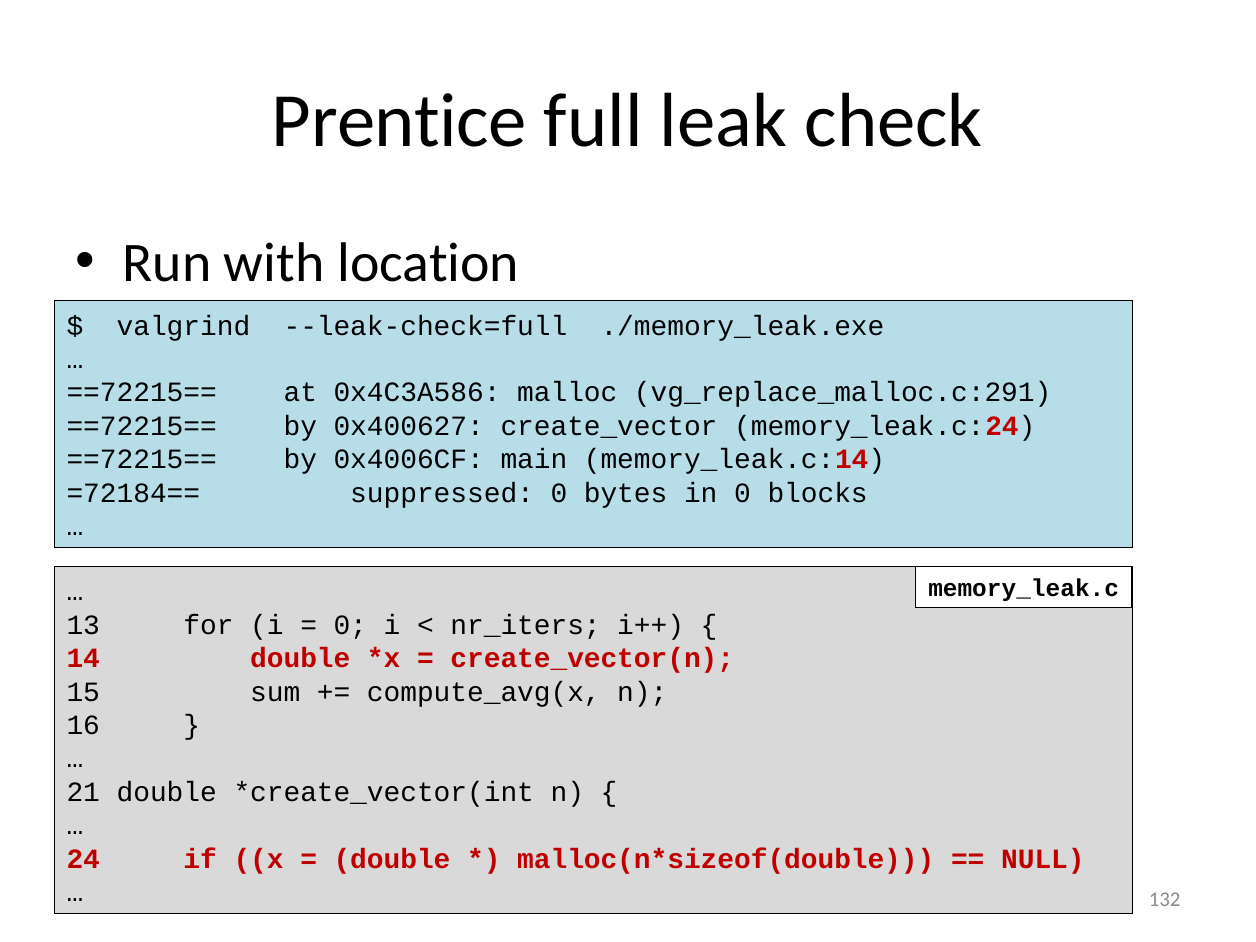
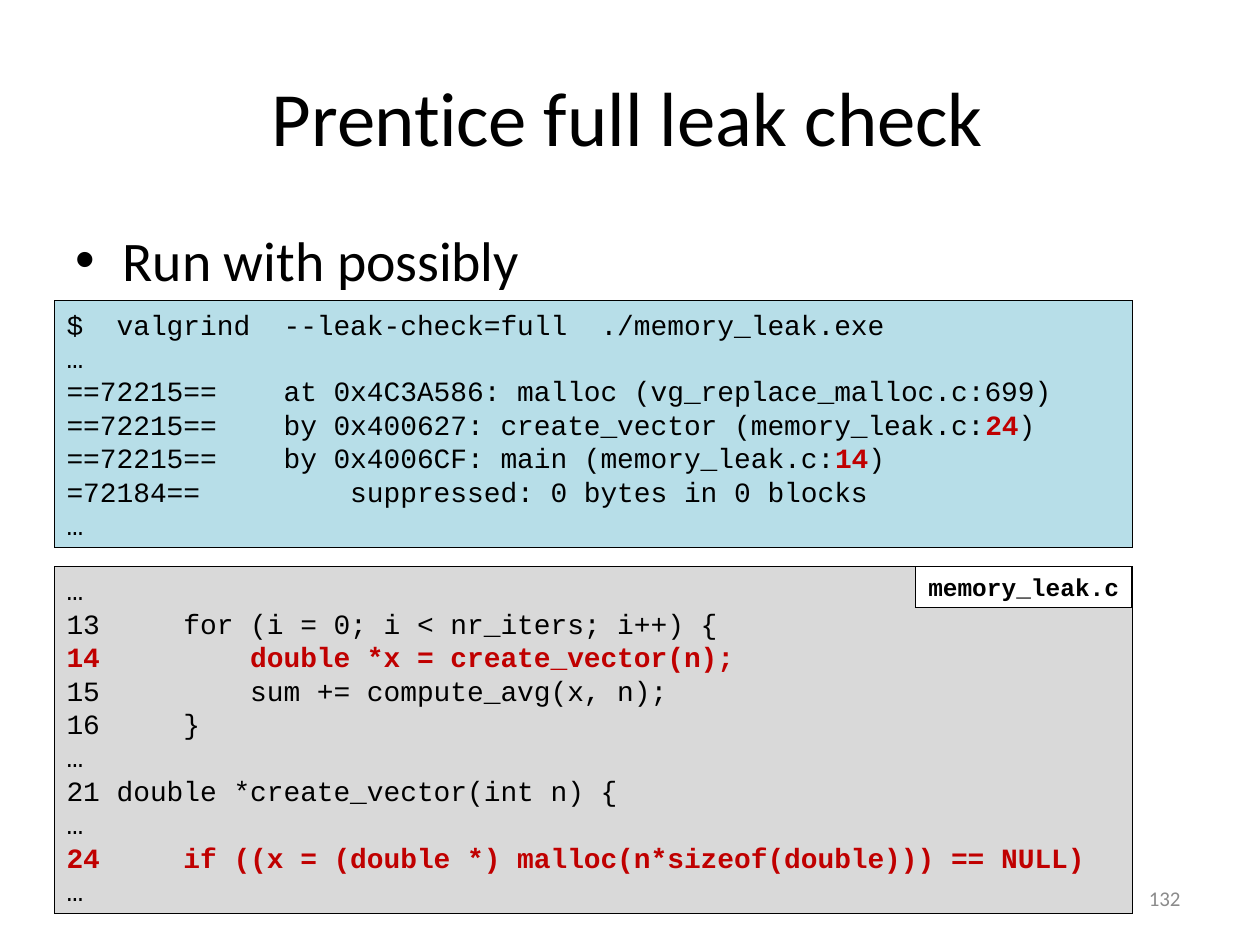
location: location -> possibly
vg_replace_malloc.c:291: vg_replace_malloc.c:291 -> vg_replace_malloc.c:699
